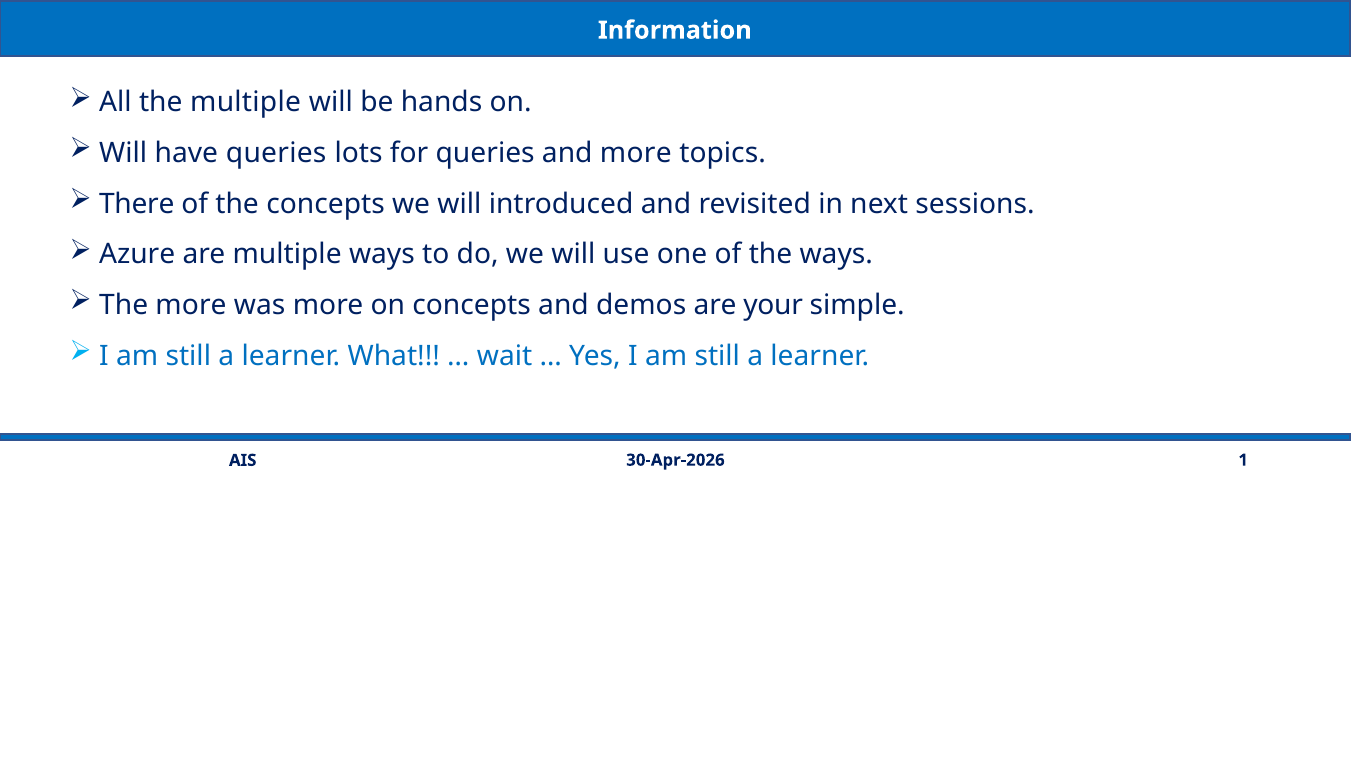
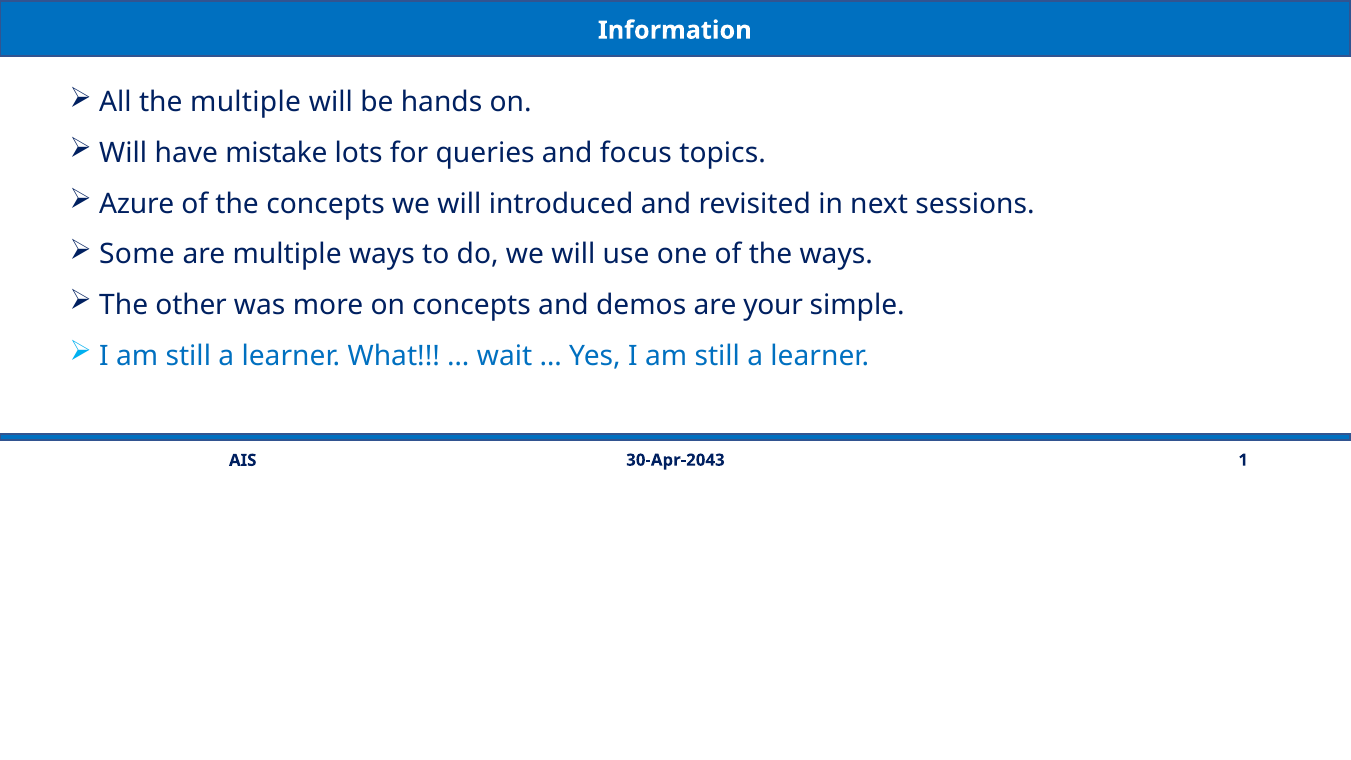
have queries: queries -> mistake
and more: more -> focus
There: There -> Azure
Azure: Azure -> Some
The more: more -> other
30-Apr-2026: 30-Apr-2026 -> 30-Apr-2043
